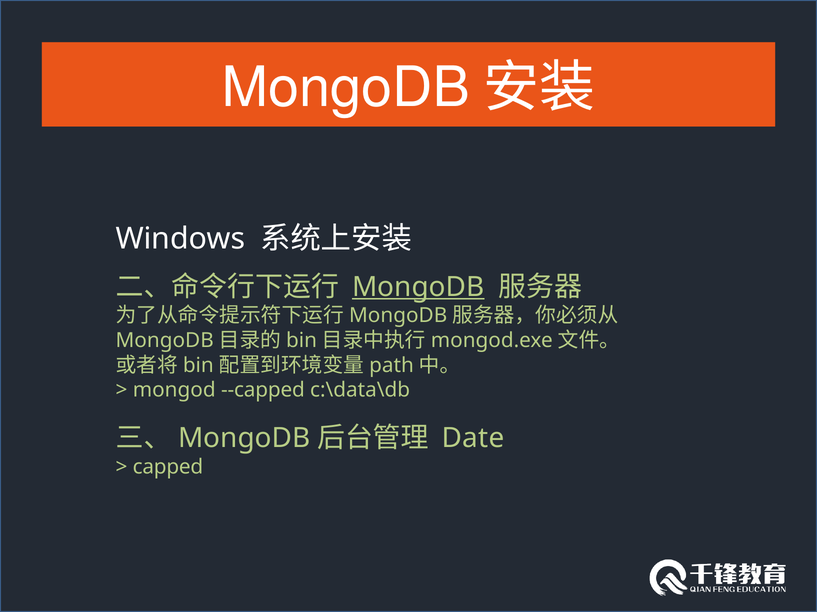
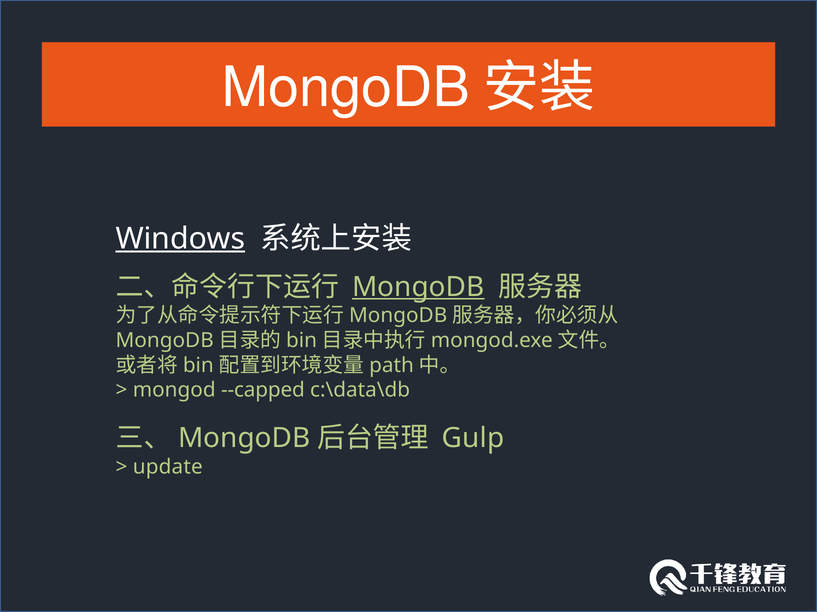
Windows underline: none -> present
Date: Date -> Gulp
capped: capped -> update
